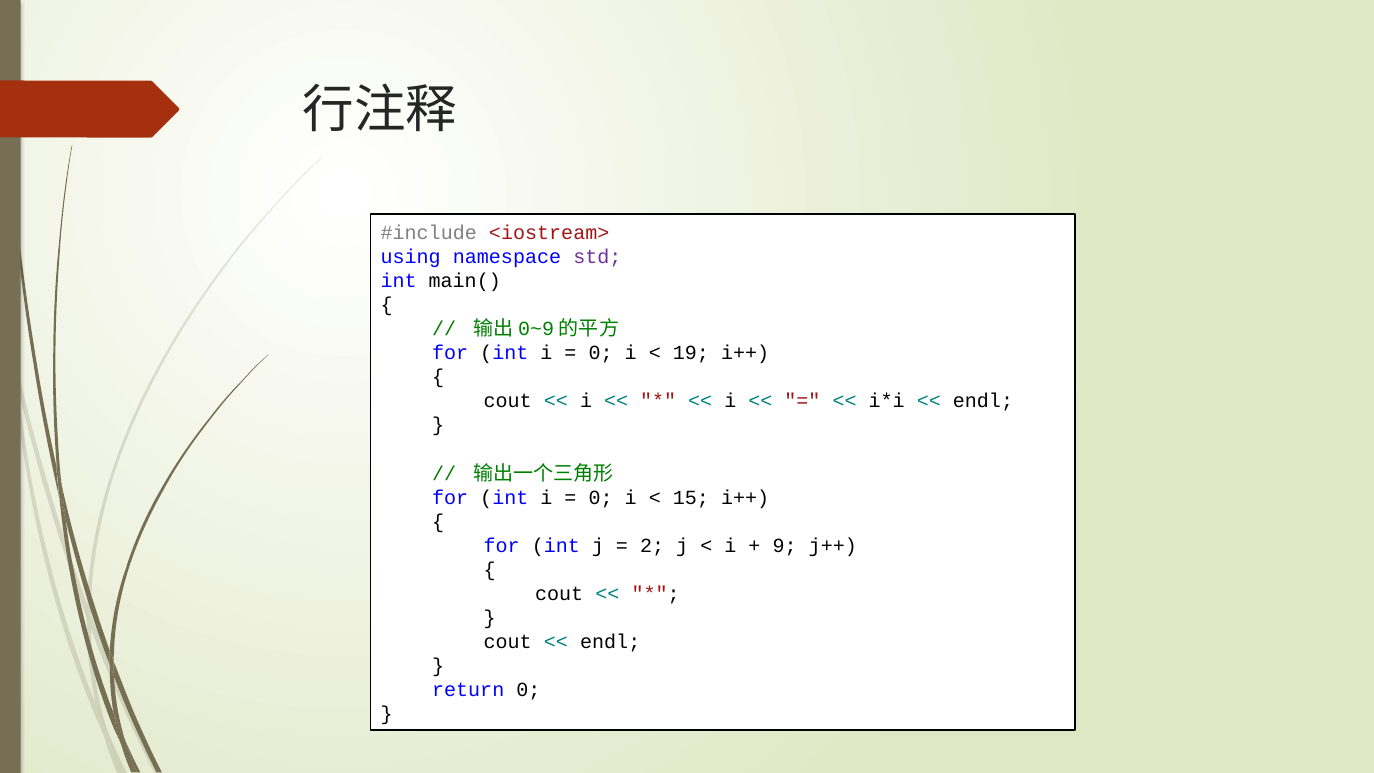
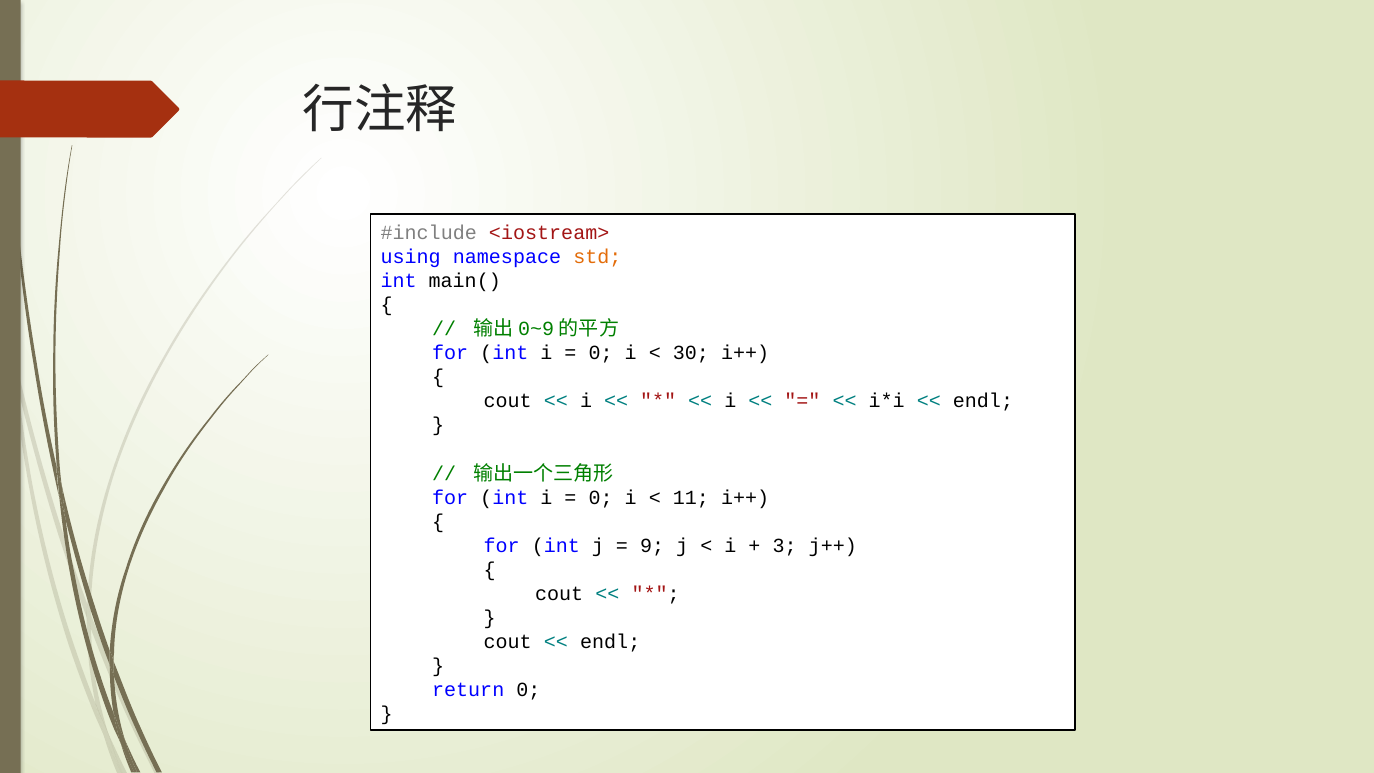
std colour: purple -> orange
19: 19 -> 30
15: 15 -> 11
2: 2 -> 9
9: 9 -> 3
